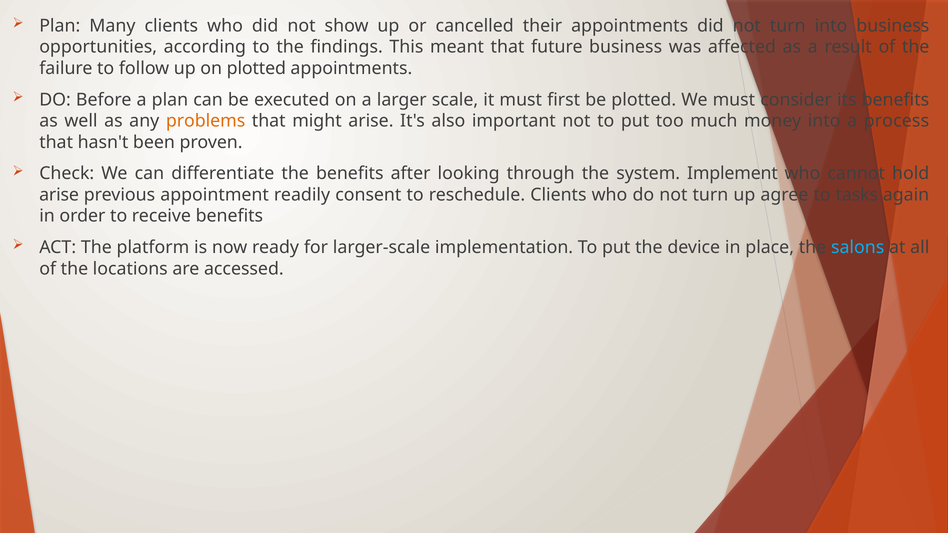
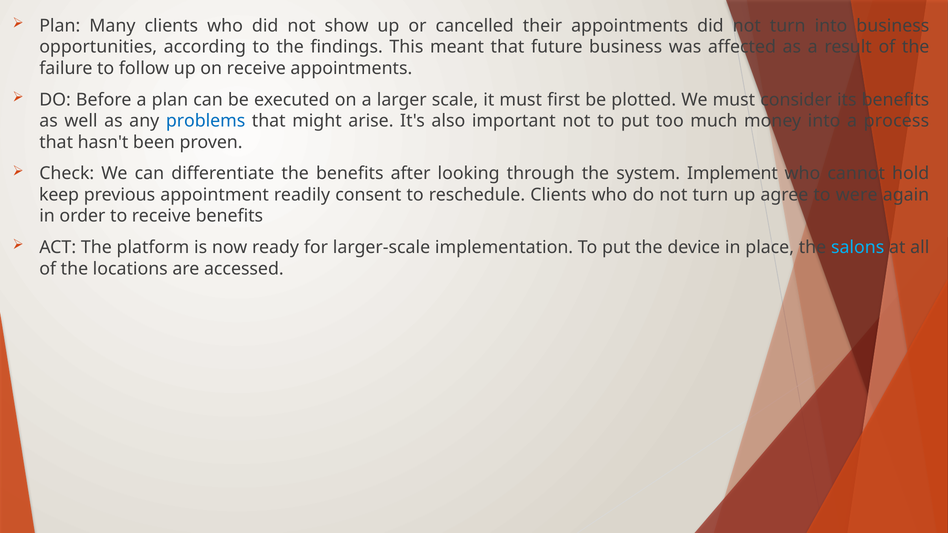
on plotted: plotted -> receive
problems colour: orange -> blue
arise at (59, 195): arise -> keep
tasks: tasks -> were
